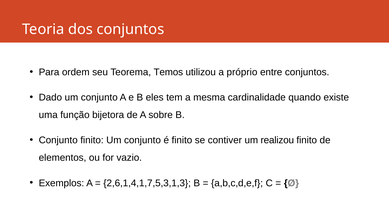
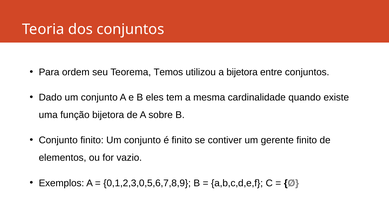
a próprio: próprio -> bijetora
realizou: realizou -> gerente
2,6,1,4,1,7,5,3,1,3: 2,6,1,4,1,7,5,3,1,3 -> 0,1,2,3,0,5,6,7,8,9
